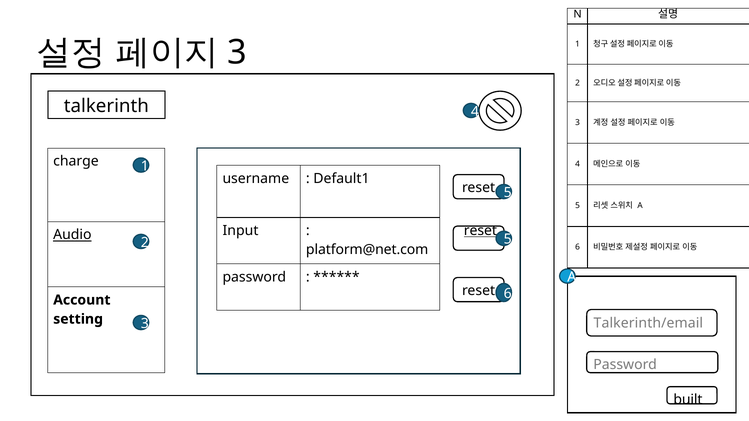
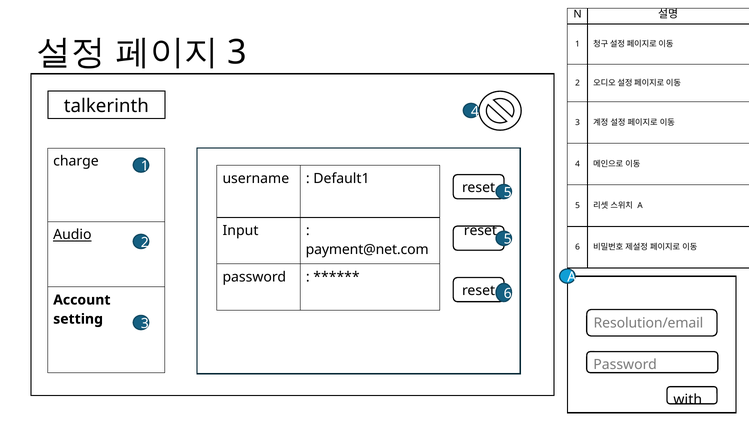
reset at (480, 231) underline: present -> none
platform@net.com: platform@net.com -> payment@net.com
Talkerinth/email: Talkerinth/email -> Resolution/email
built: built -> with
